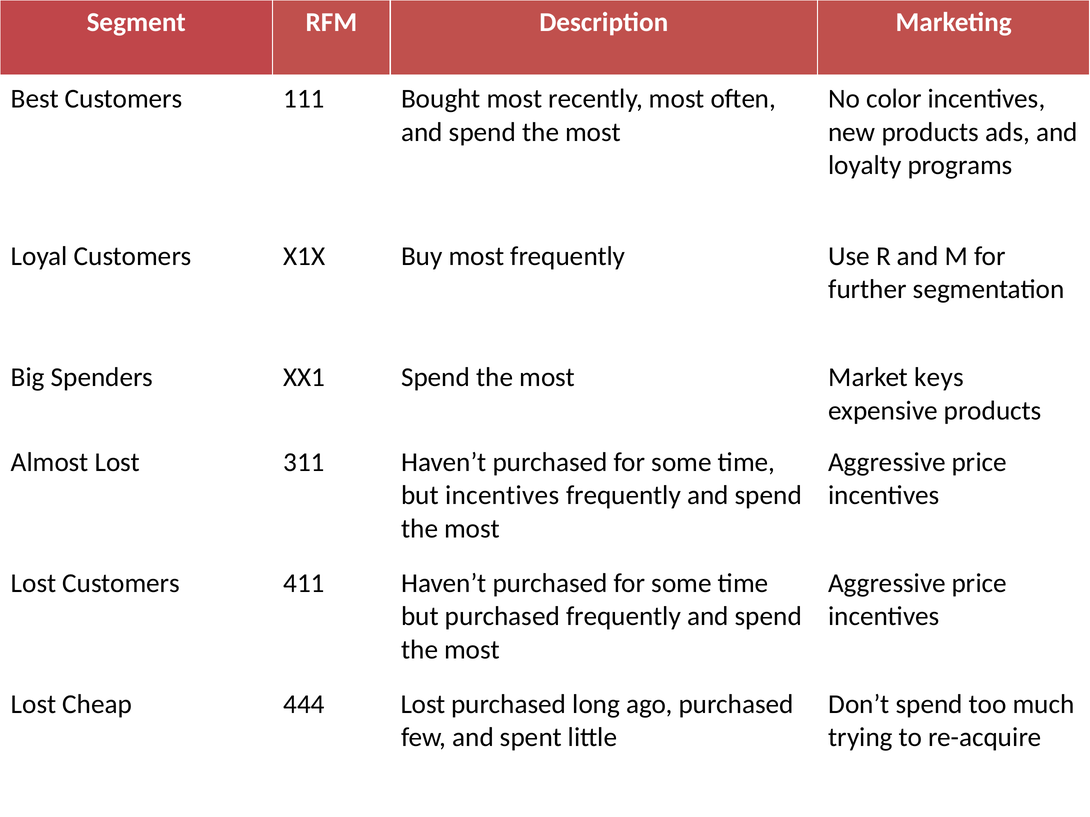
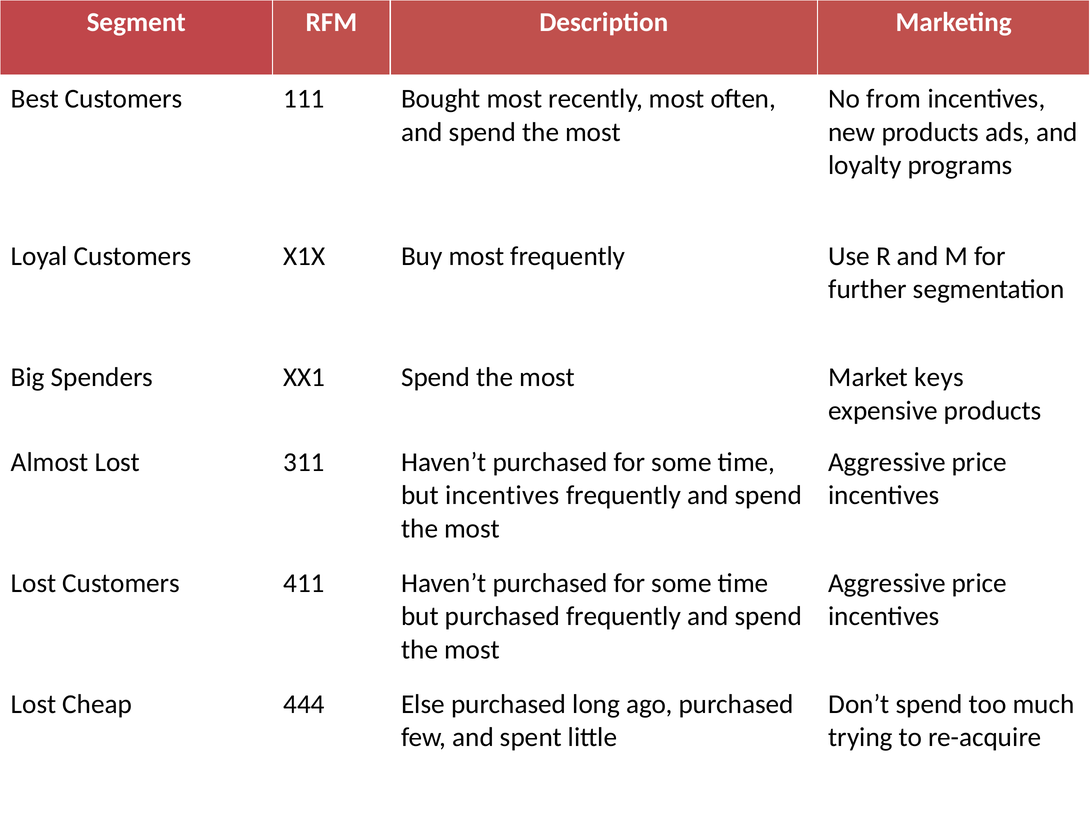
color: color -> from
444 Lost: Lost -> Else
